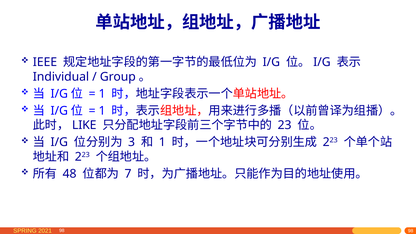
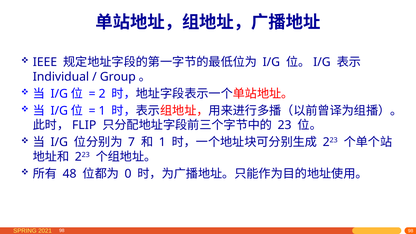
1 at (102, 94): 1 -> 2
LIKE: LIKE -> FLIP
3: 3 -> 7
7: 7 -> 0
